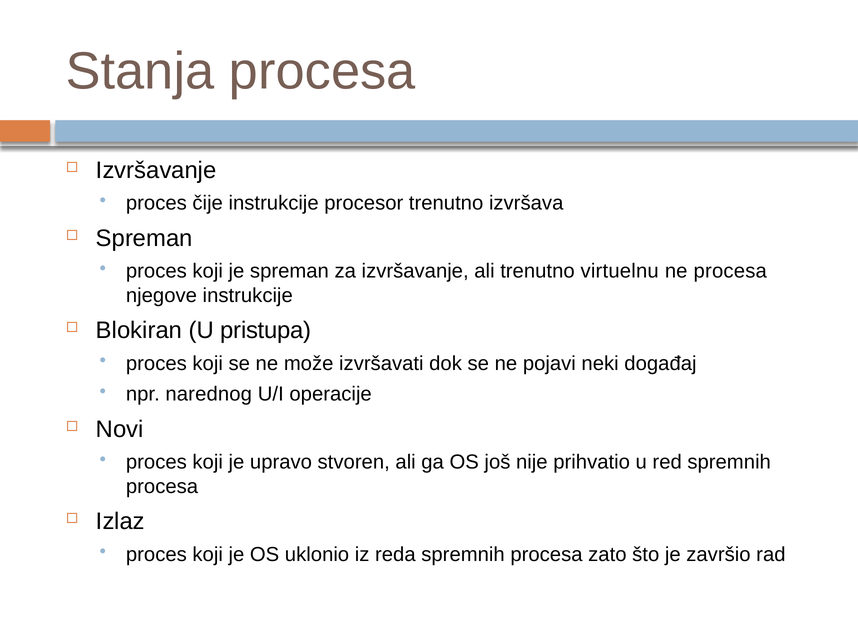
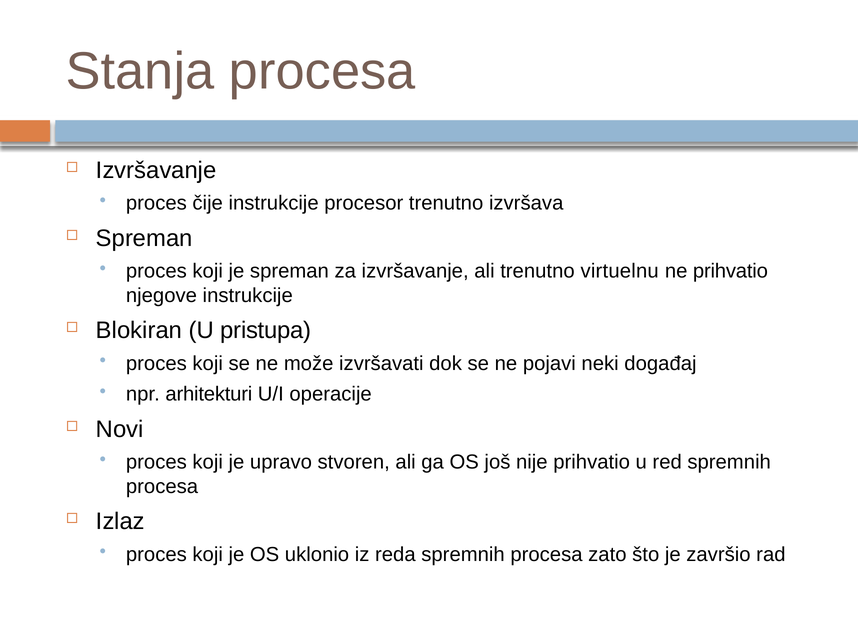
ne procesa: procesa -> prihvatio
narednog: narednog -> arhitekturi
